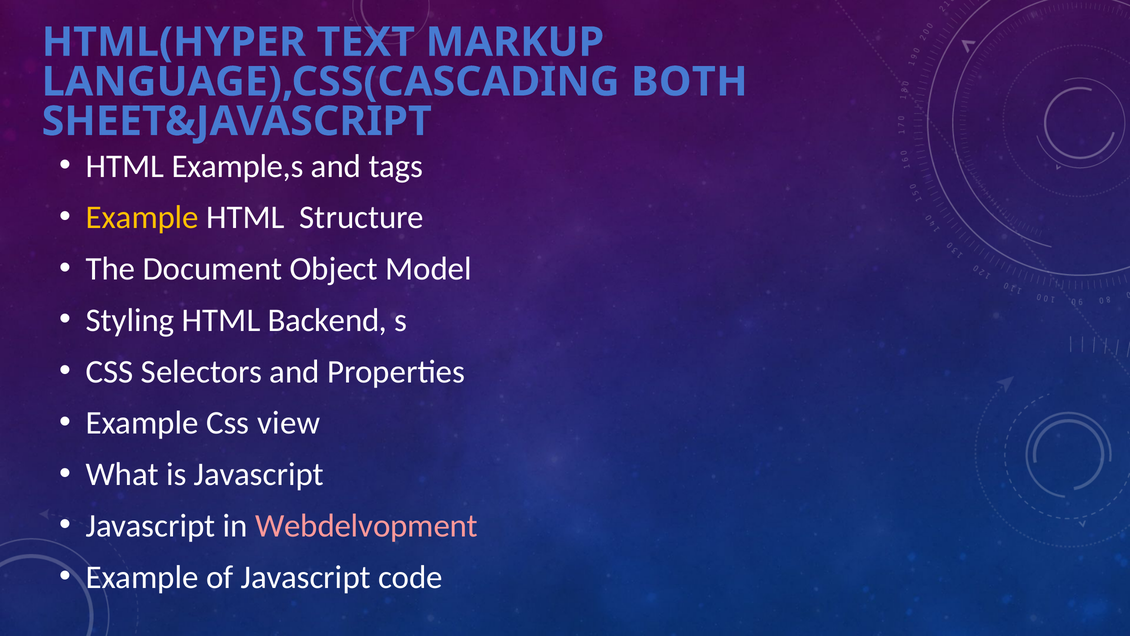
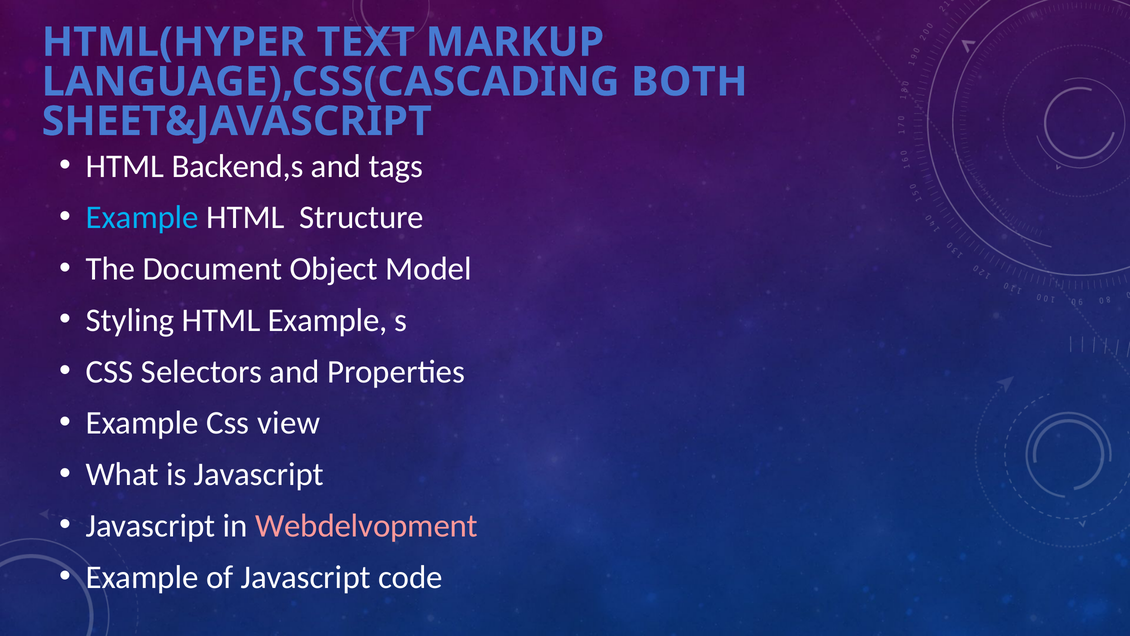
Example,s: Example,s -> Backend,s
Example at (142, 217) colour: yellow -> light blue
HTML Backend: Backend -> Example
